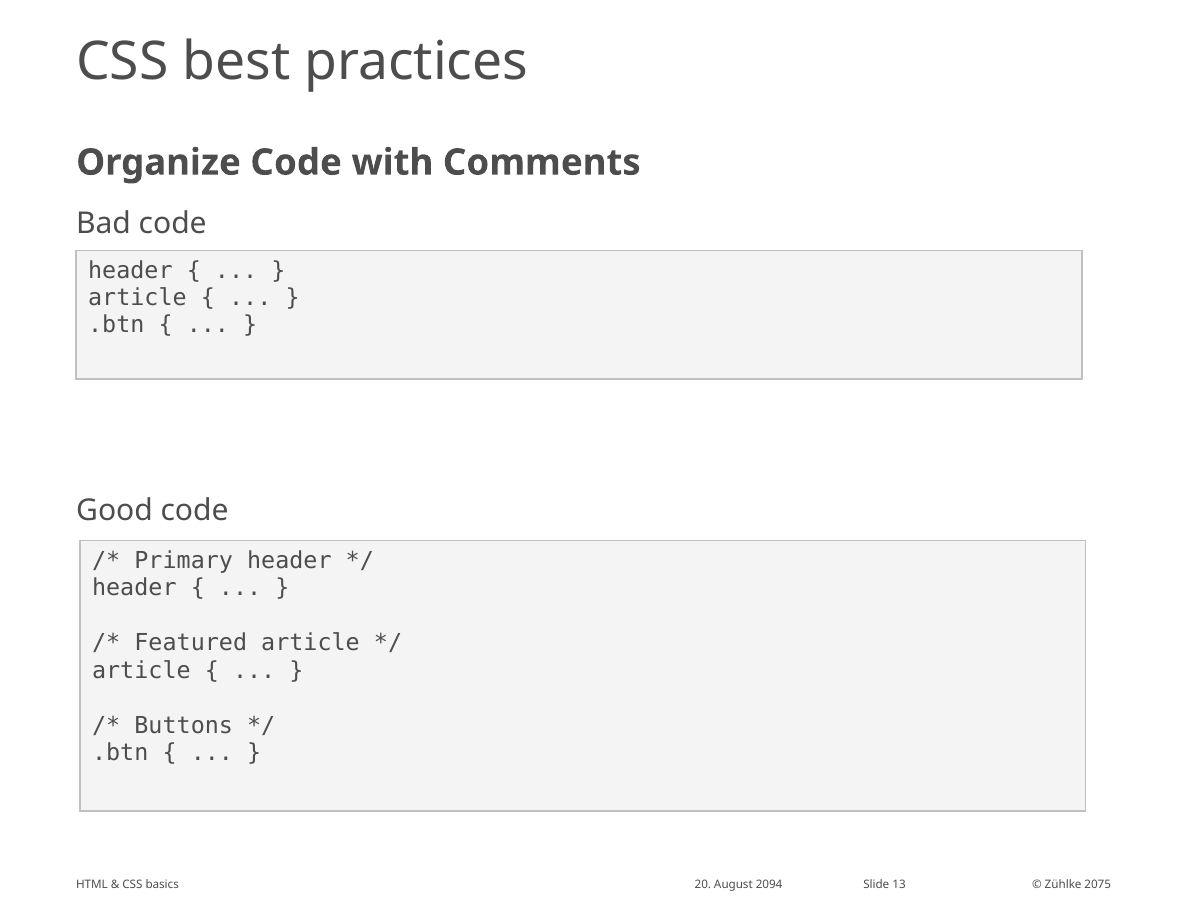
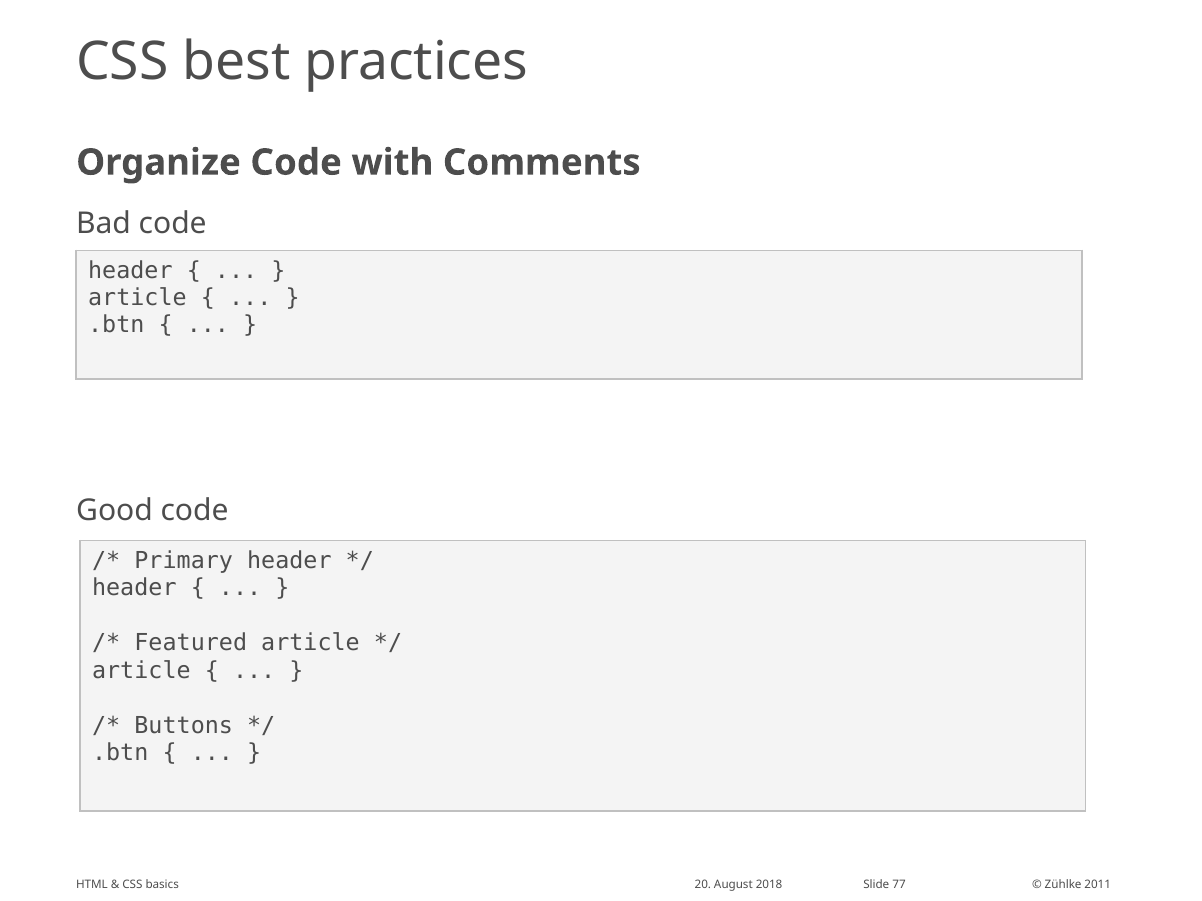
2094: 2094 -> 2018
13: 13 -> 77
2075: 2075 -> 2011
